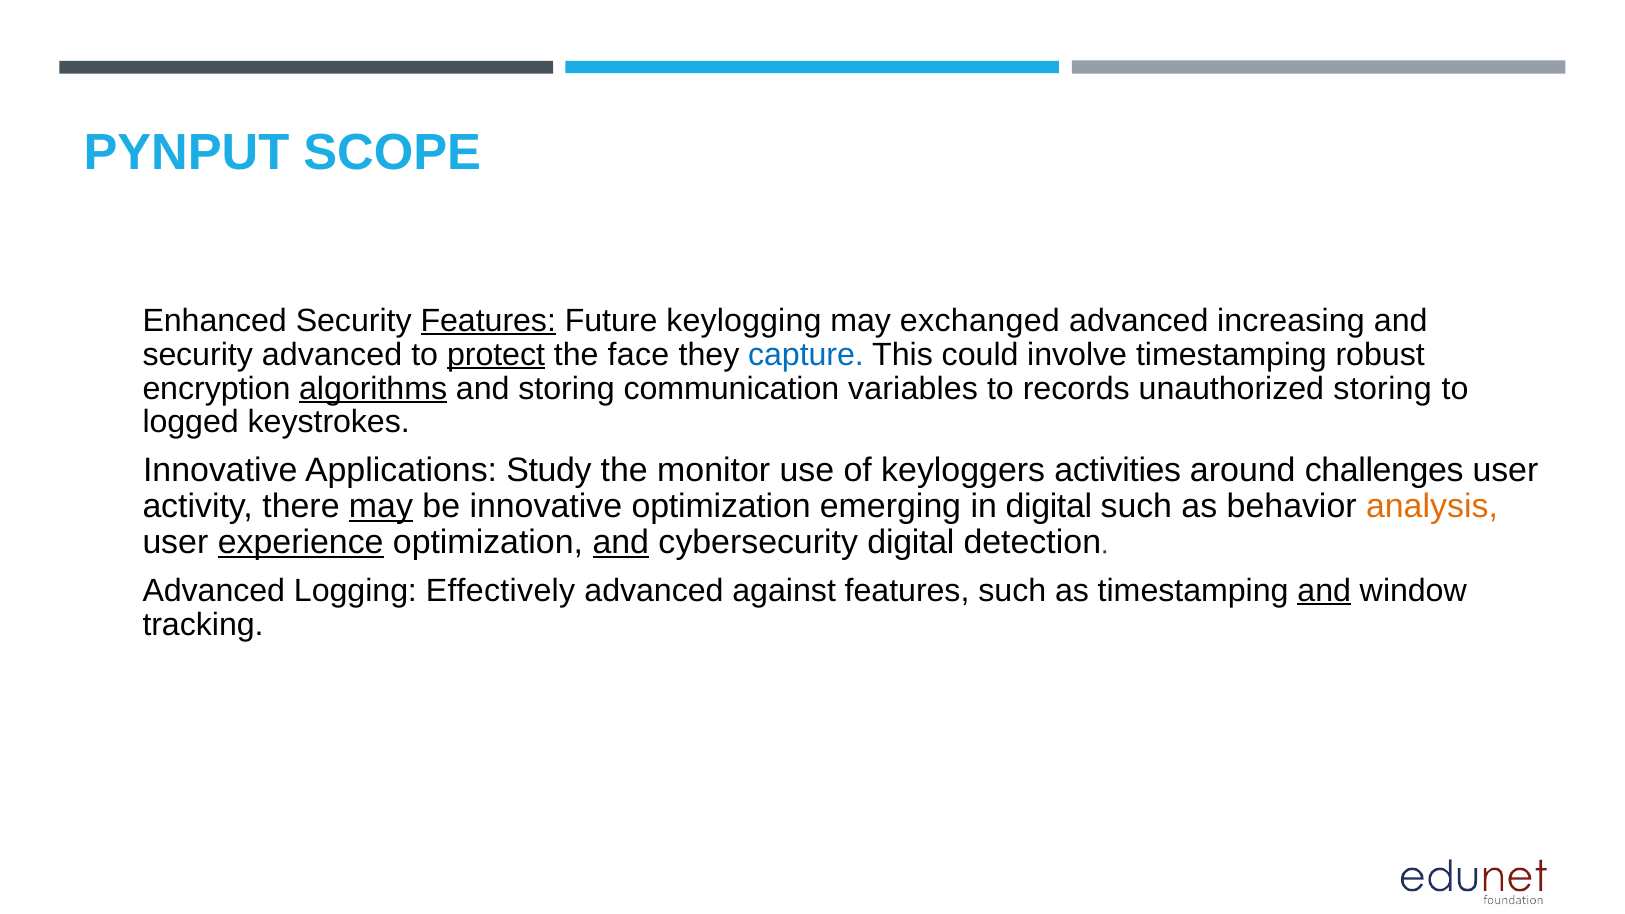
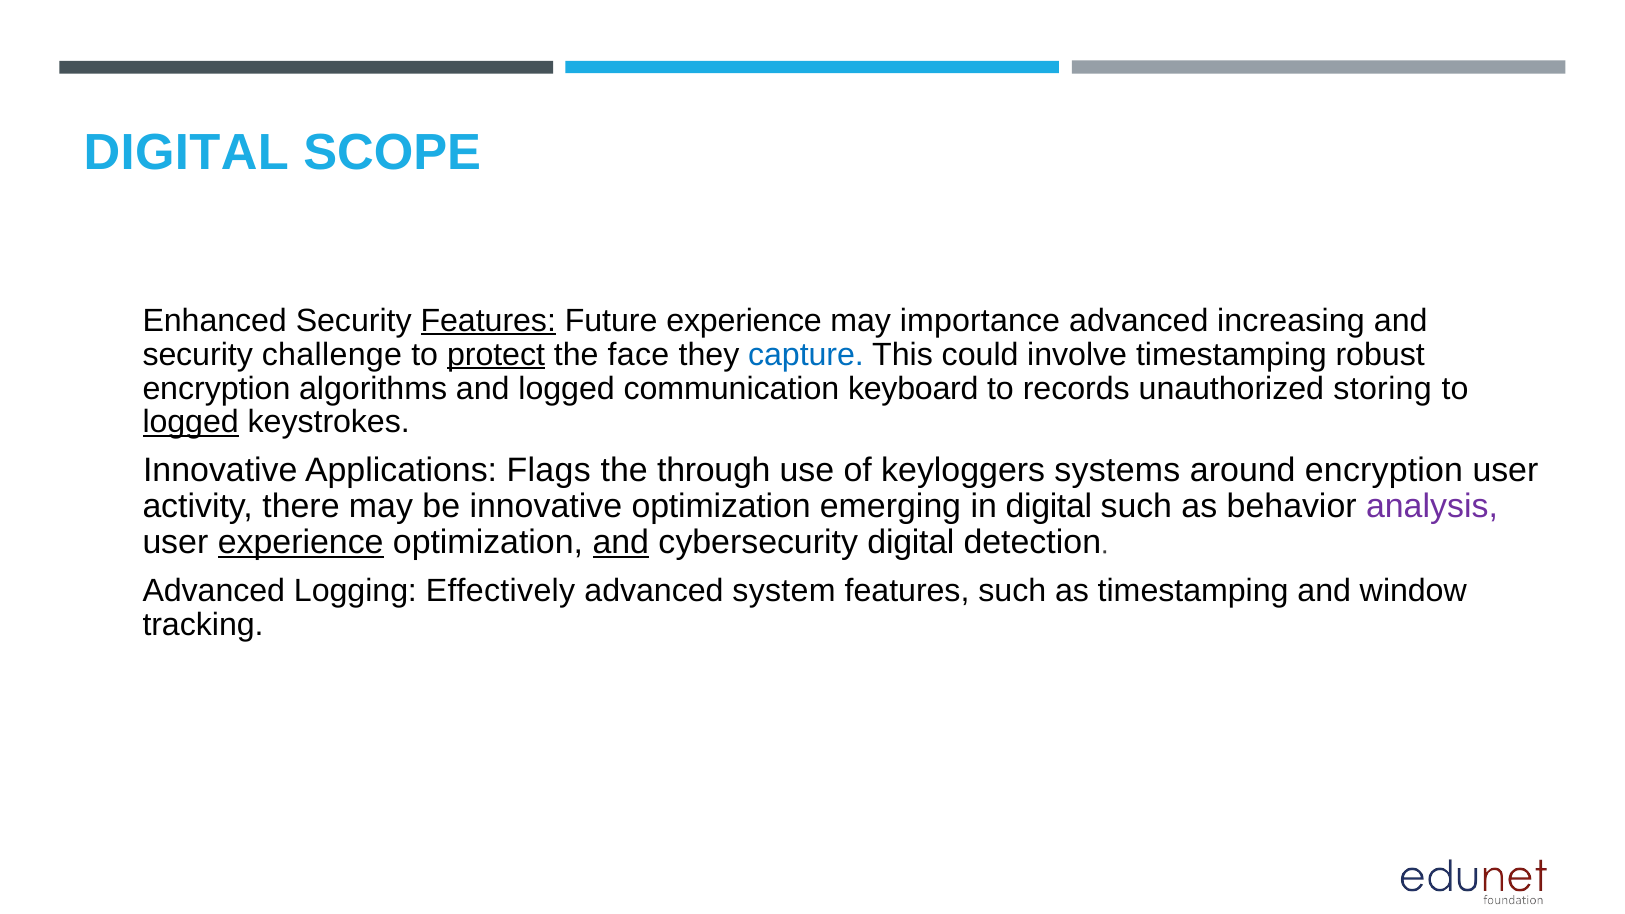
PYNPUT at (186, 153): PYNPUT -> DIGITAL
Future keylogging: keylogging -> experience
exchanged: exchanged -> importance
security advanced: advanced -> challenge
algorithms underline: present -> none
and storing: storing -> logged
variables: variables -> keyboard
logged at (191, 422) underline: none -> present
Study: Study -> Flags
monitor: monitor -> through
activities: activities -> systems
around challenges: challenges -> encryption
may at (381, 506) underline: present -> none
analysis colour: orange -> purple
against: against -> system
and at (1324, 591) underline: present -> none
